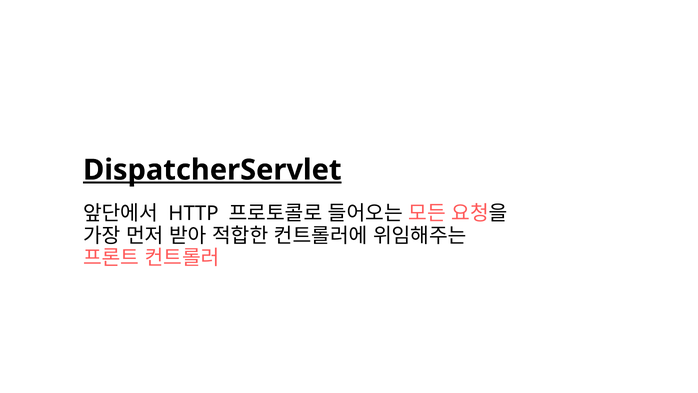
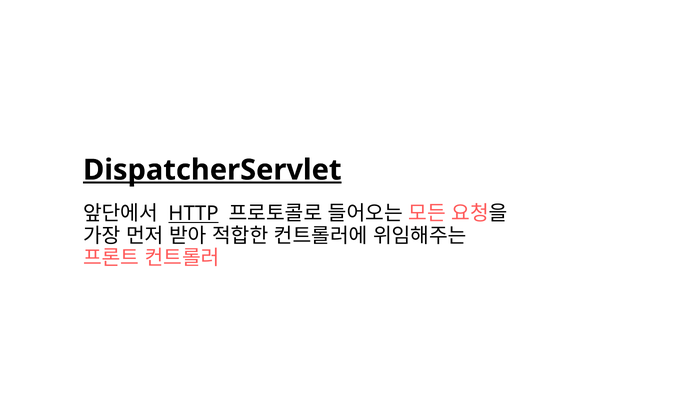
HTTP underline: none -> present
